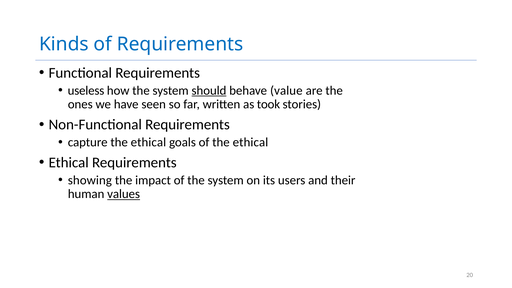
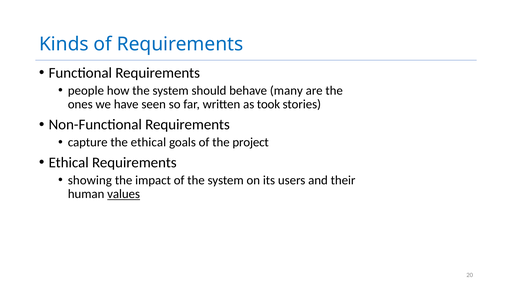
useless: useless -> people
should underline: present -> none
value: value -> many
of the ethical: ethical -> project
